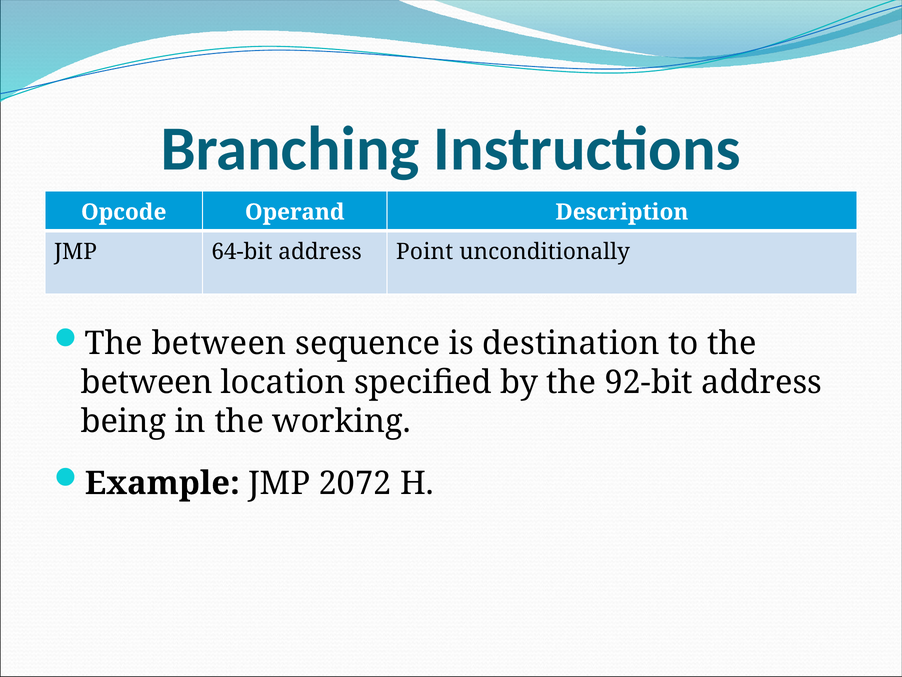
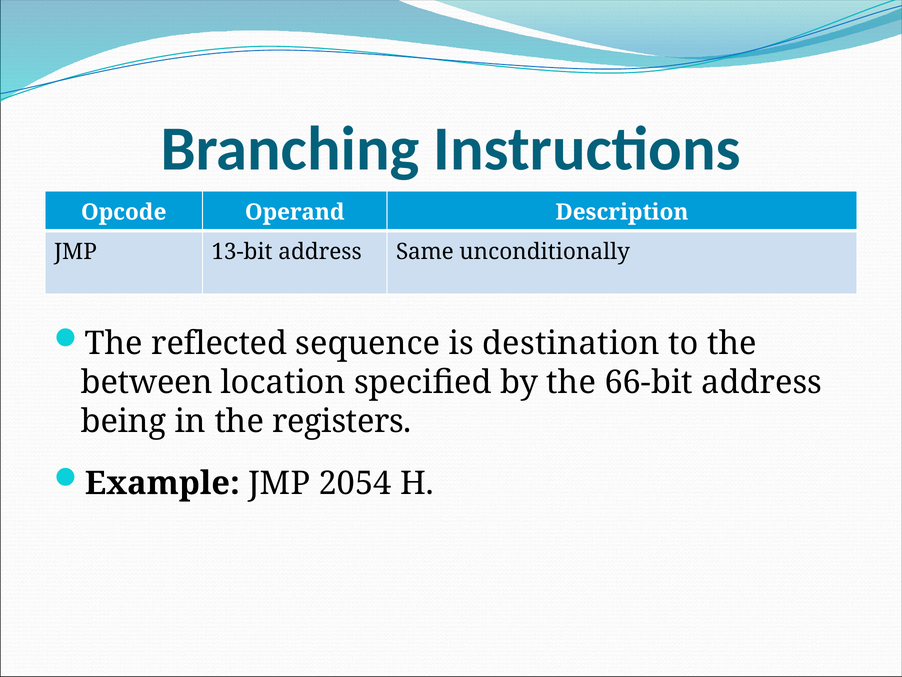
64-bit: 64-bit -> 13-bit
Point: Point -> Same
between at (219, 343): between -> reflected
92-bit: 92-bit -> 66-bit
working: working -> registers
2072: 2072 -> 2054
